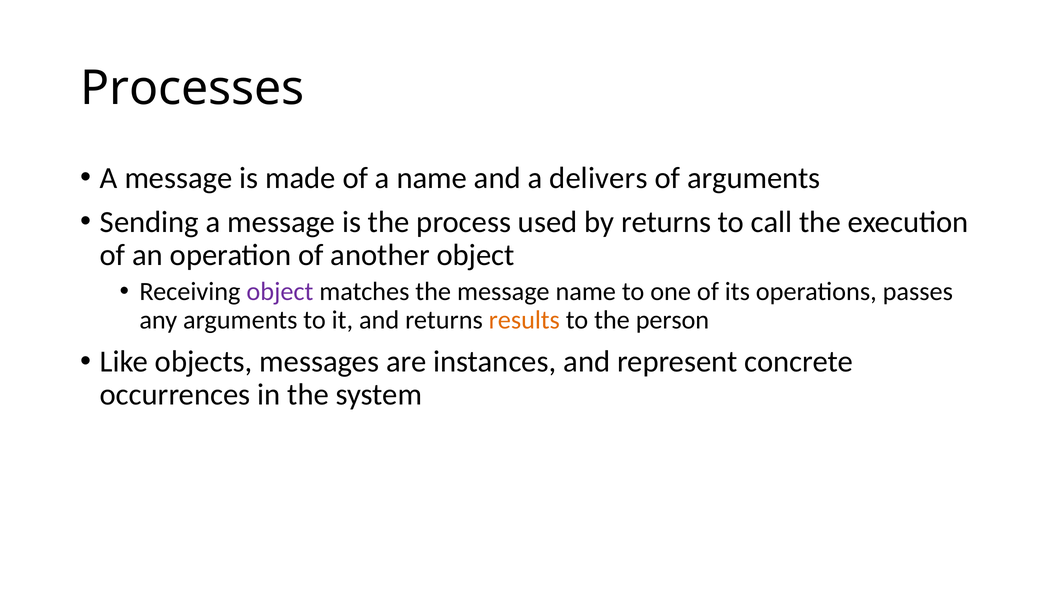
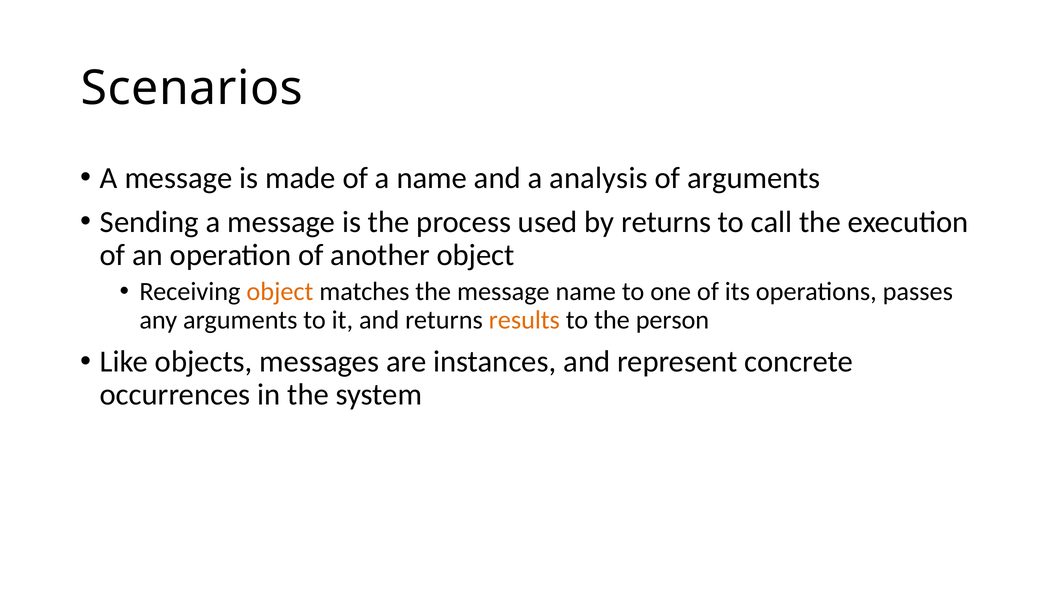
Processes: Processes -> Scenarios
delivers: delivers -> analysis
object at (280, 291) colour: purple -> orange
